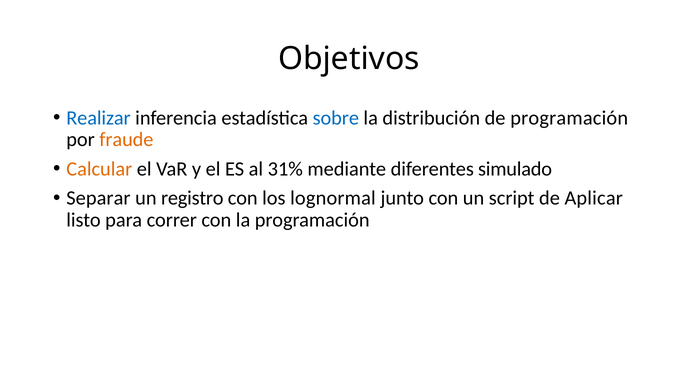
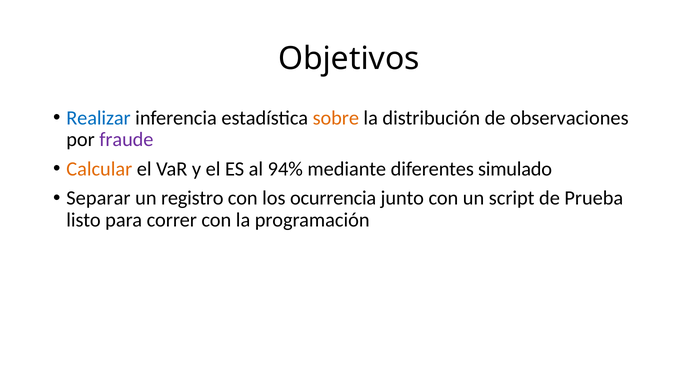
sobre colour: blue -> orange
de programación: programación -> observaciones
fraude colour: orange -> purple
31%: 31% -> 94%
lognormal: lognormal -> ocurrencia
Aplicar: Aplicar -> Prueba
